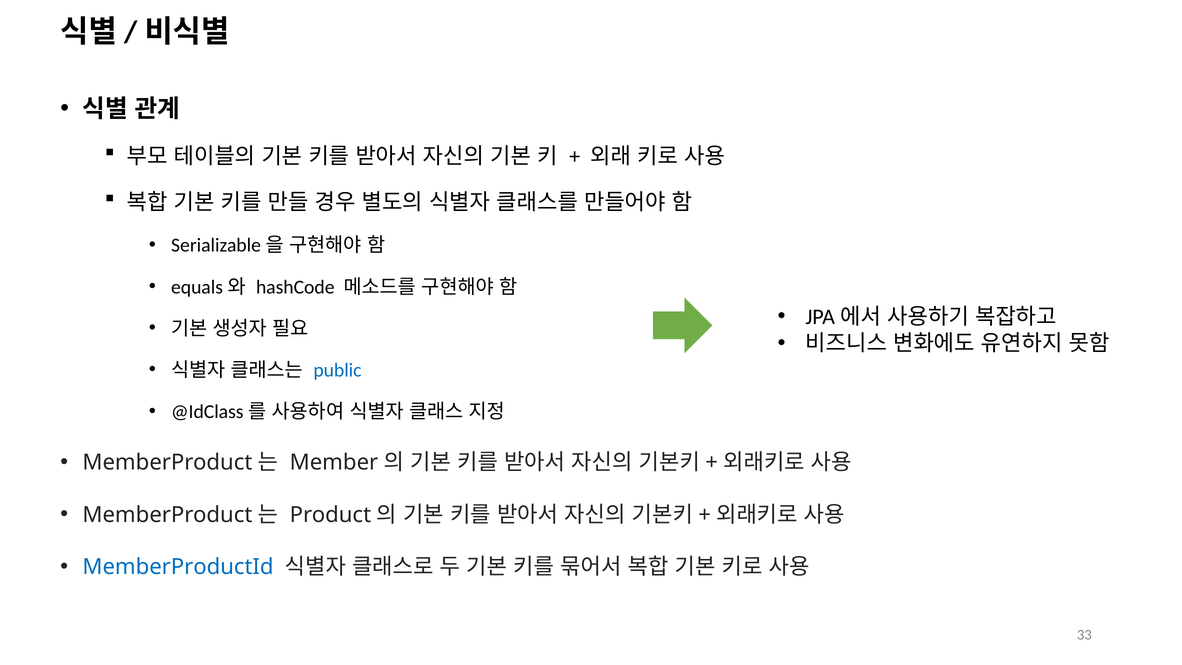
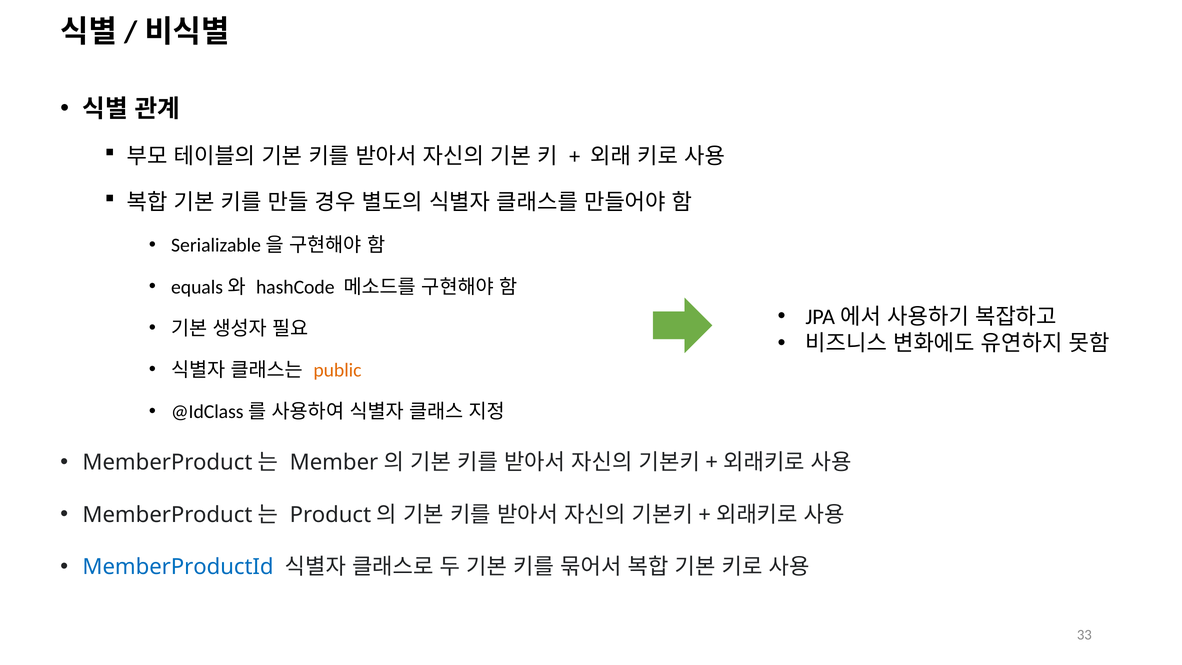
public colour: blue -> orange
